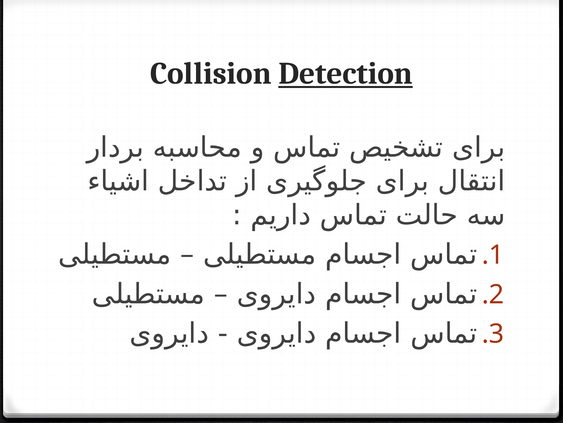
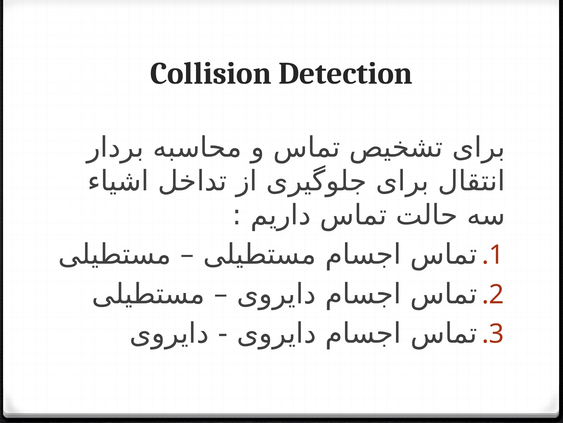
Detection underline: present -> none
